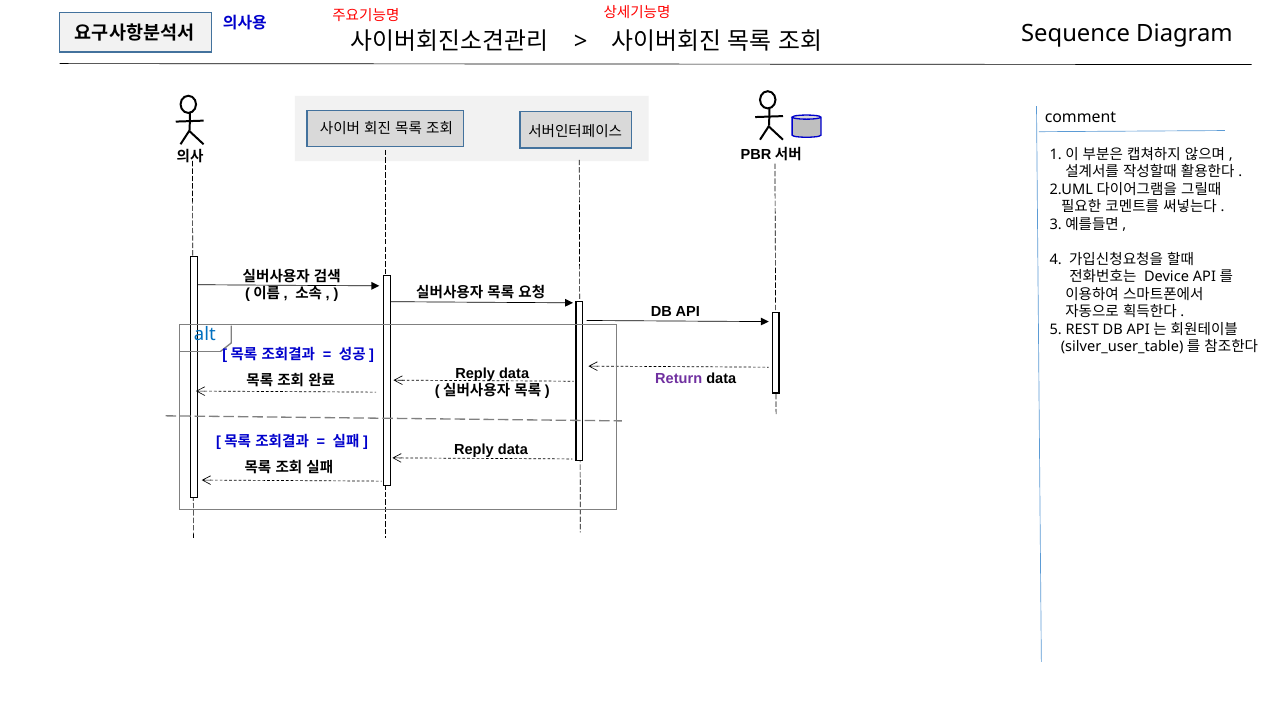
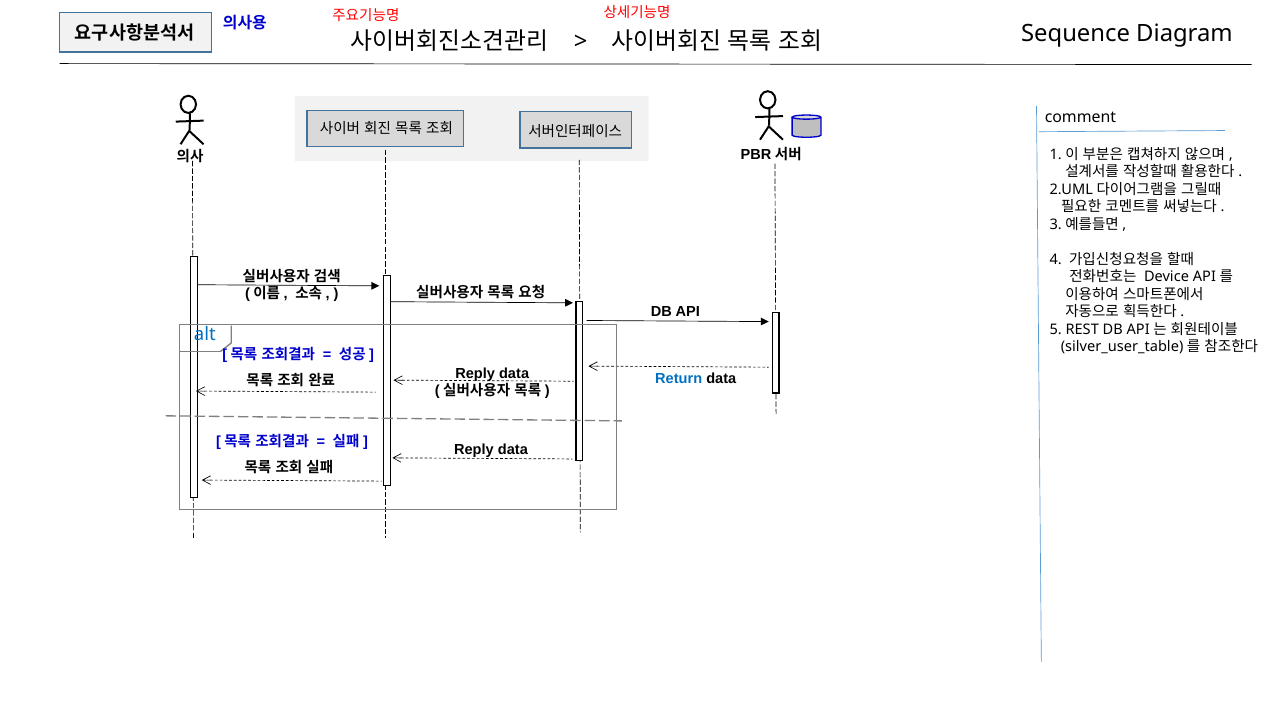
Return colour: purple -> blue
